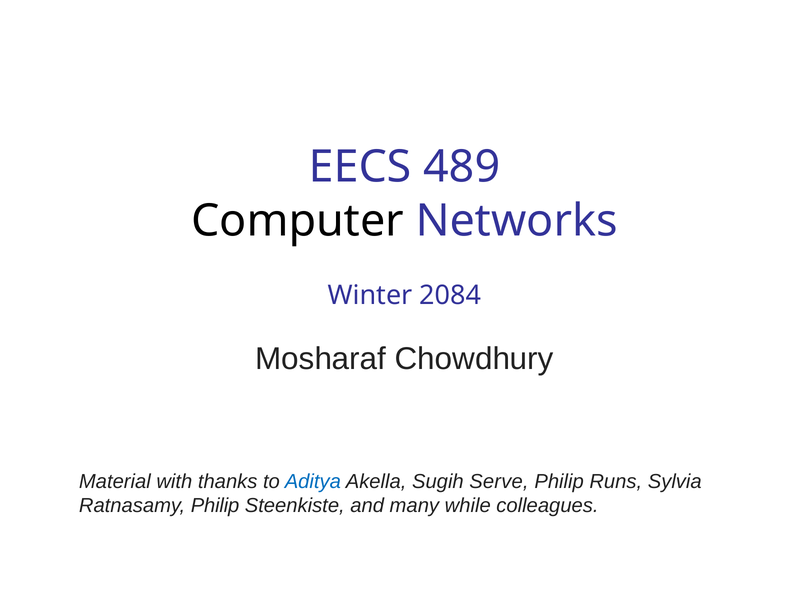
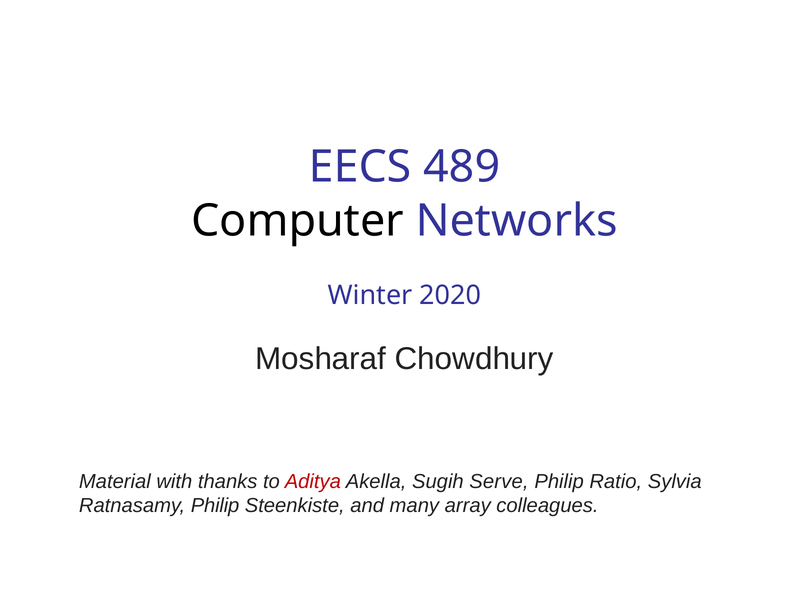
2084: 2084 -> 2020
Aditya colour: blue -> red
Runs: Runs -> Ratio
while: while -> array
